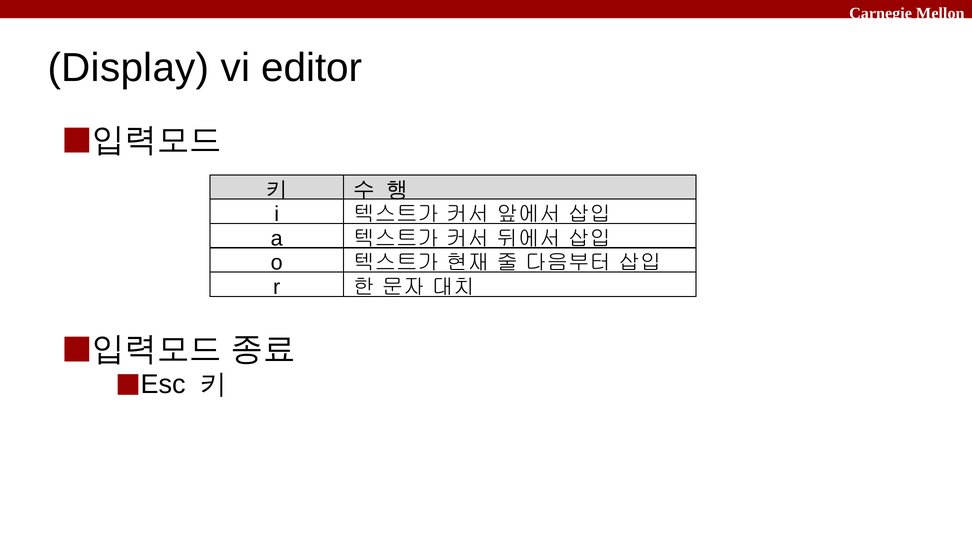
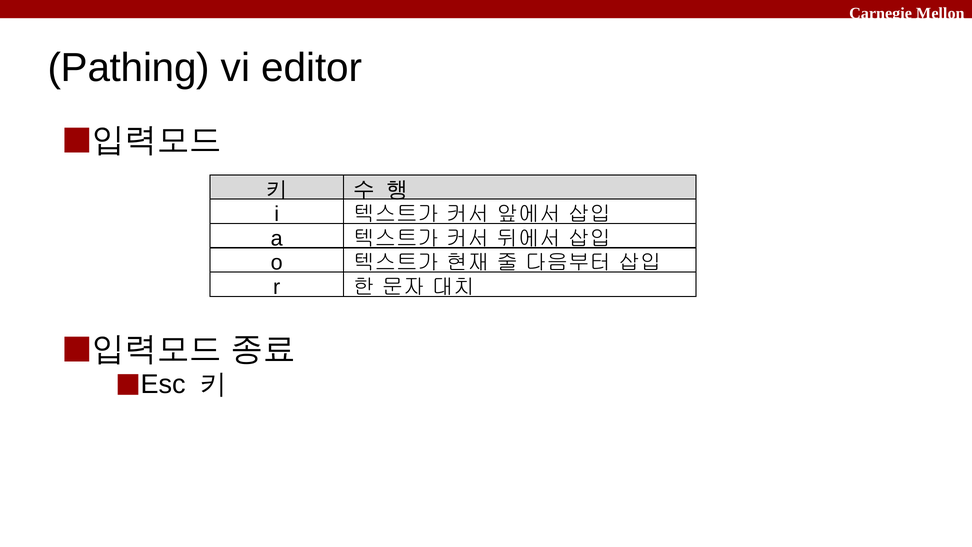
Display: Display -> Pathing
